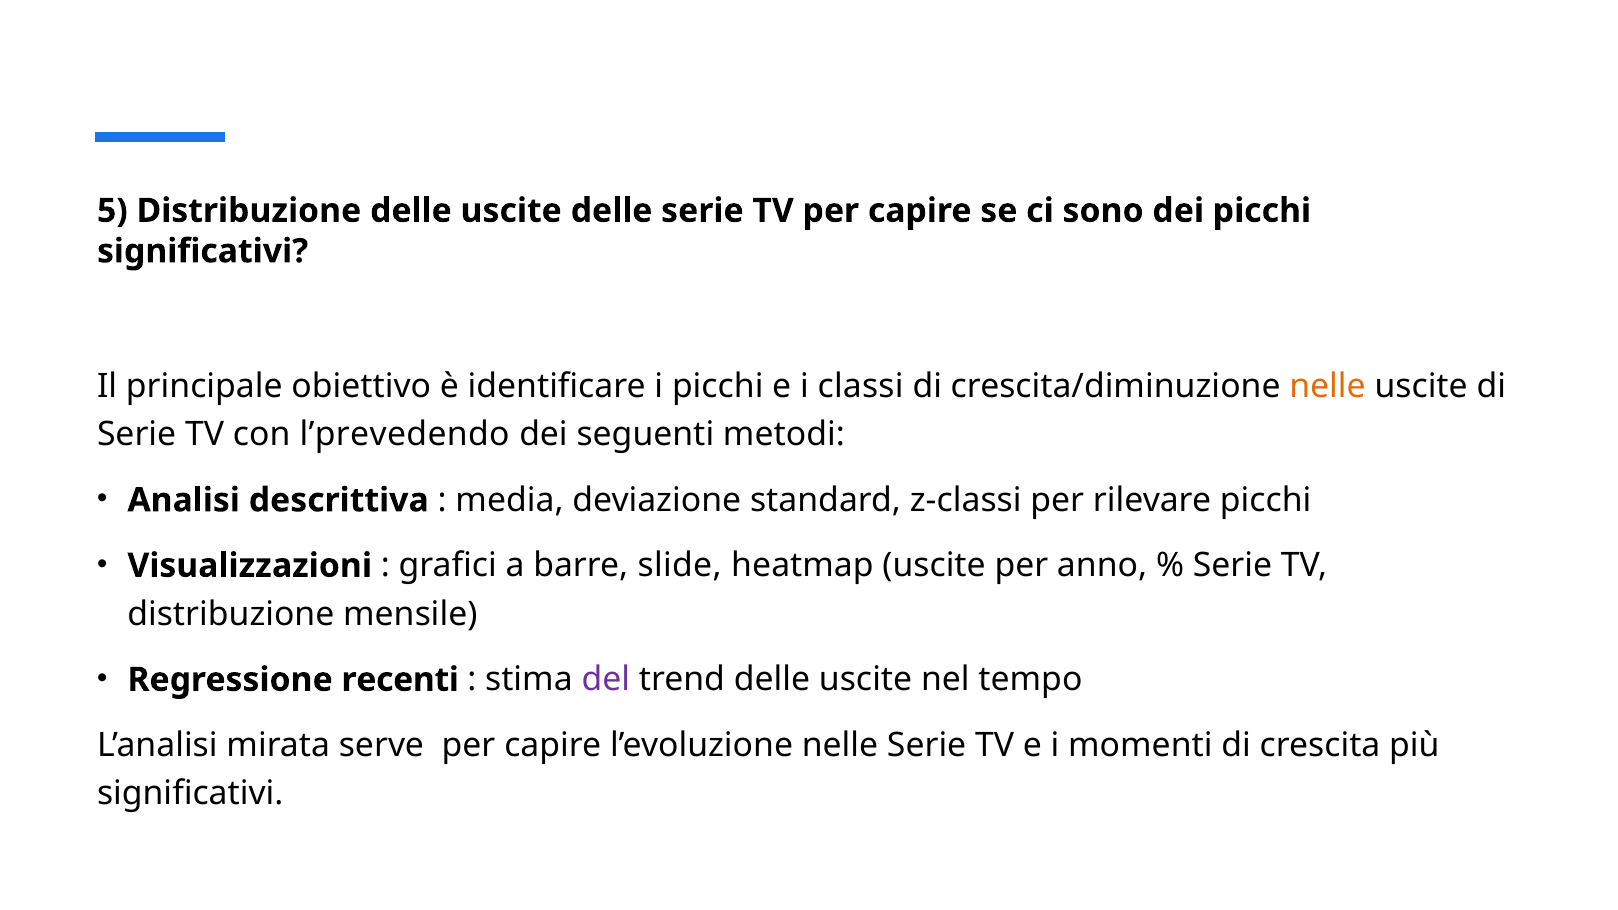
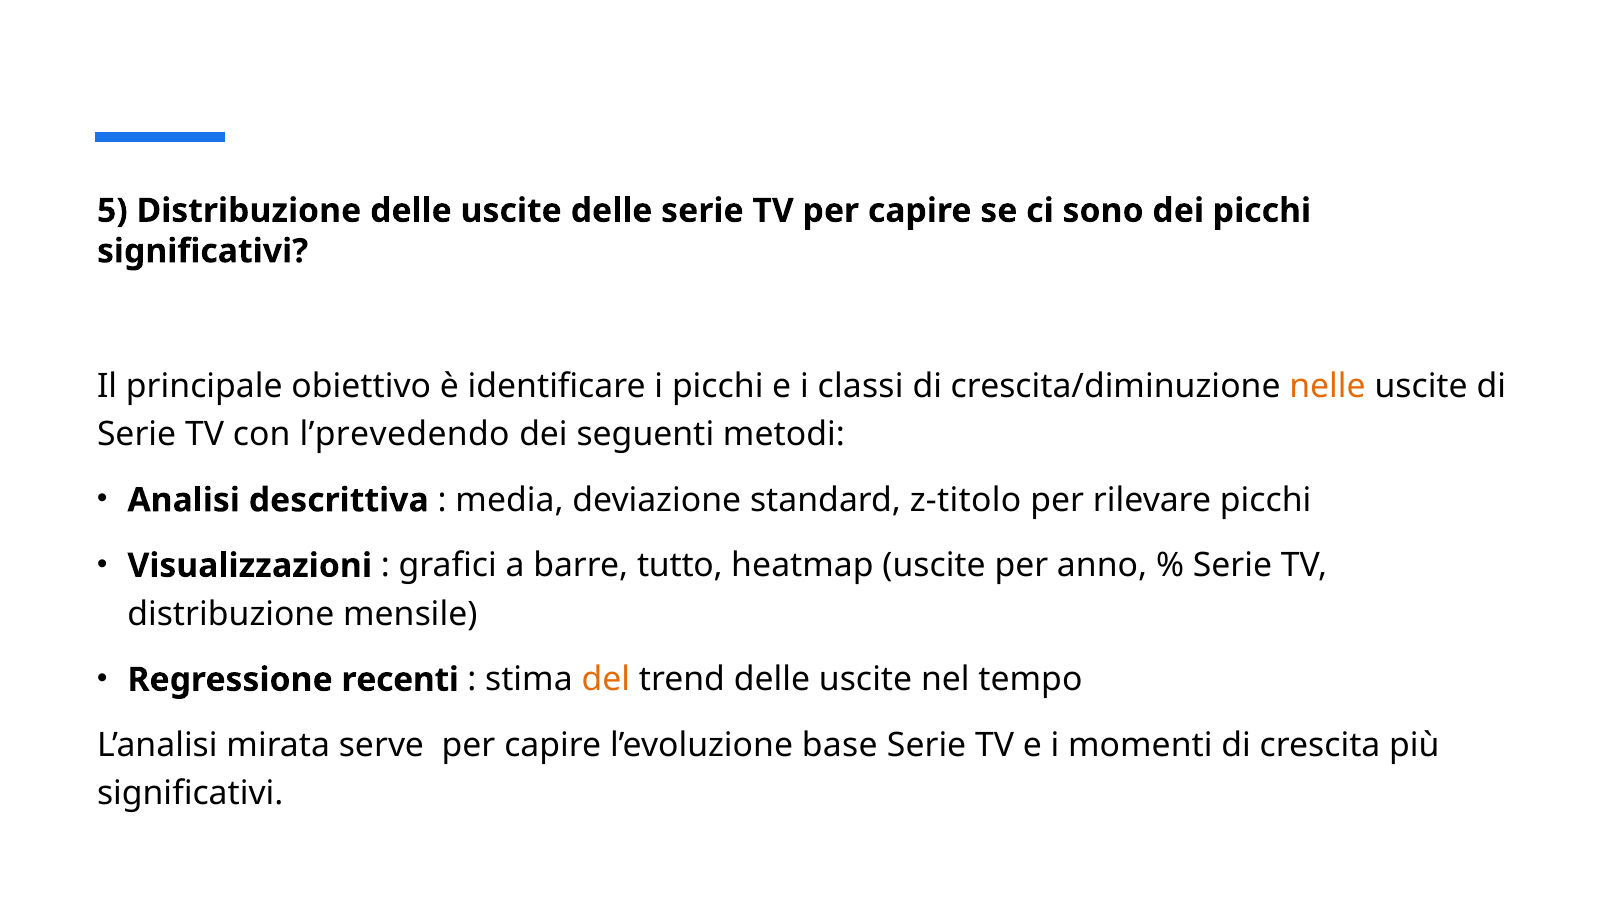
z-classi: z-classi -> z-titolo
slide: slide -> tutto
del colour: purple -> orange
l’evoluzione nelle: nelle -> base
